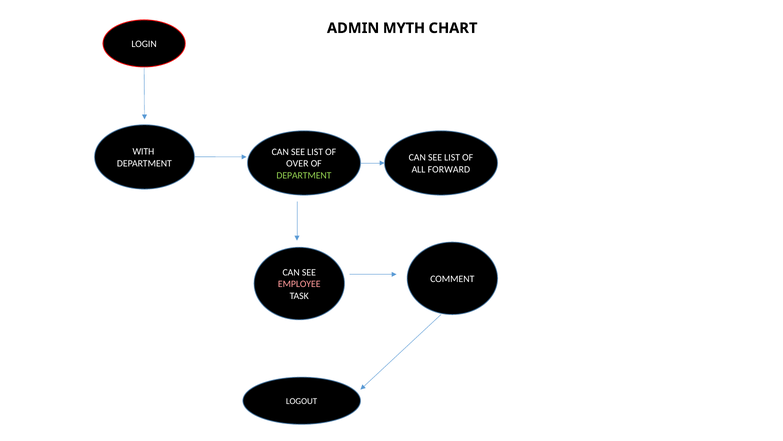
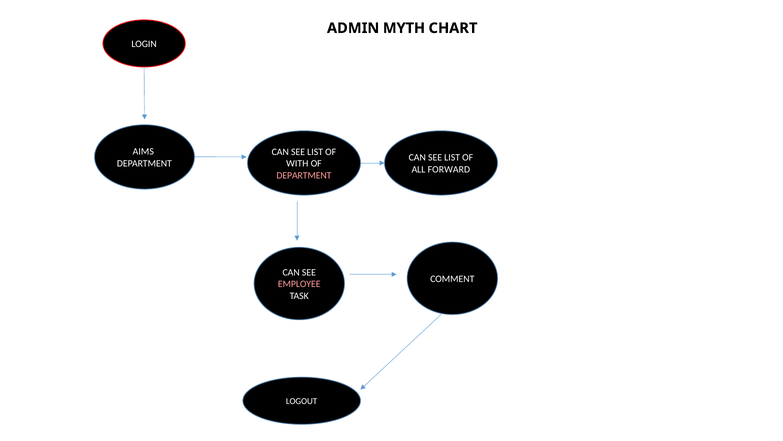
WITH: WITH -> AIMS
OVER: OVER -> WITH
DEPARTMENT at (304, 175) colour: light green -> pink
